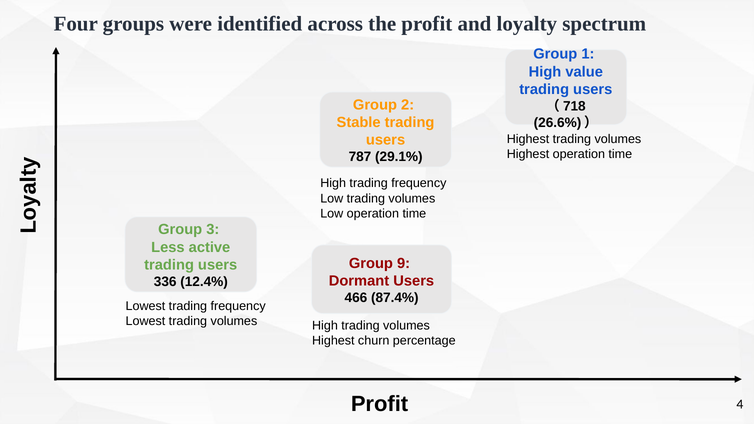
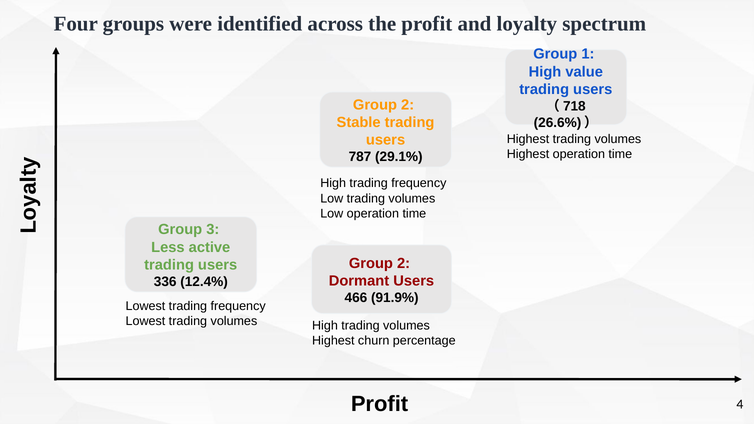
9 at (404, 263): 9 -> 2
87.4%: 87.4% -> 91.9%
